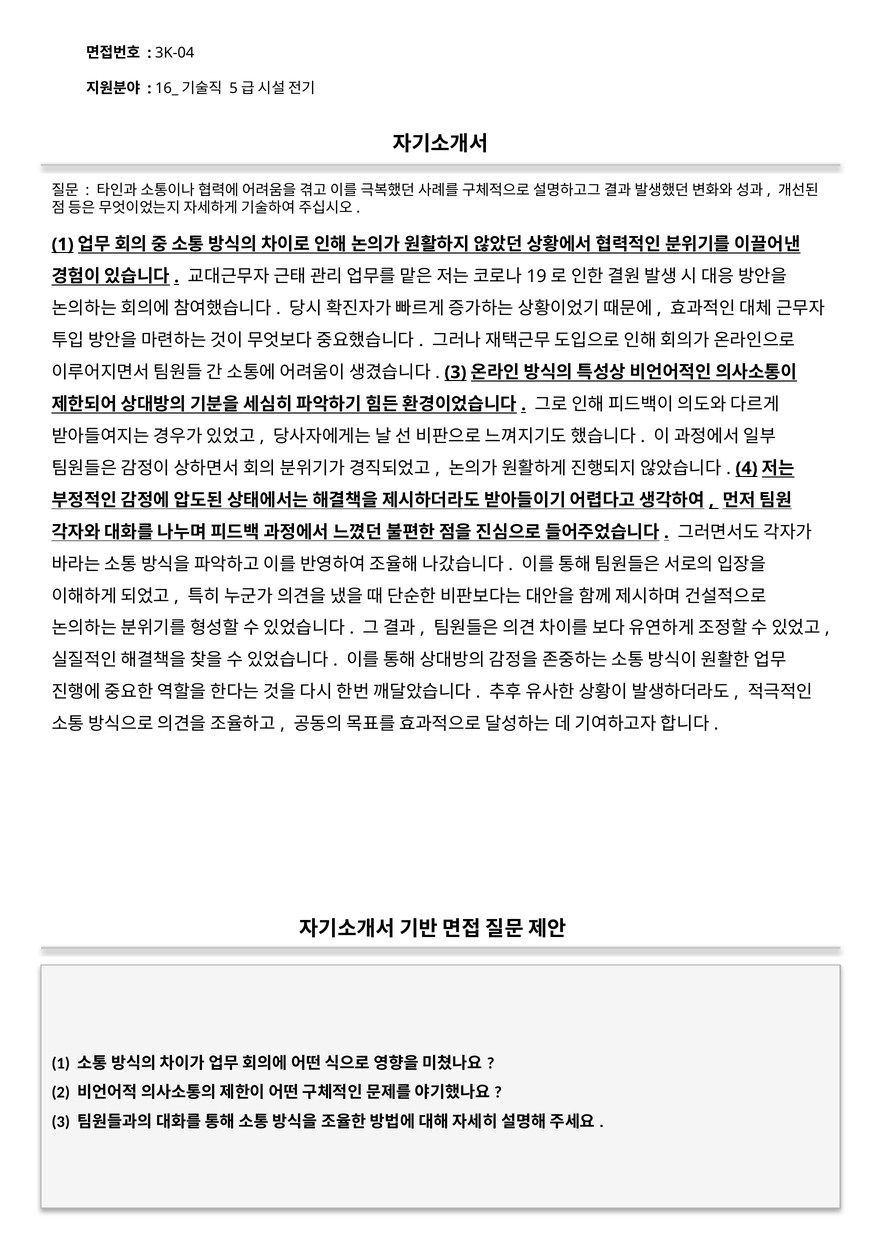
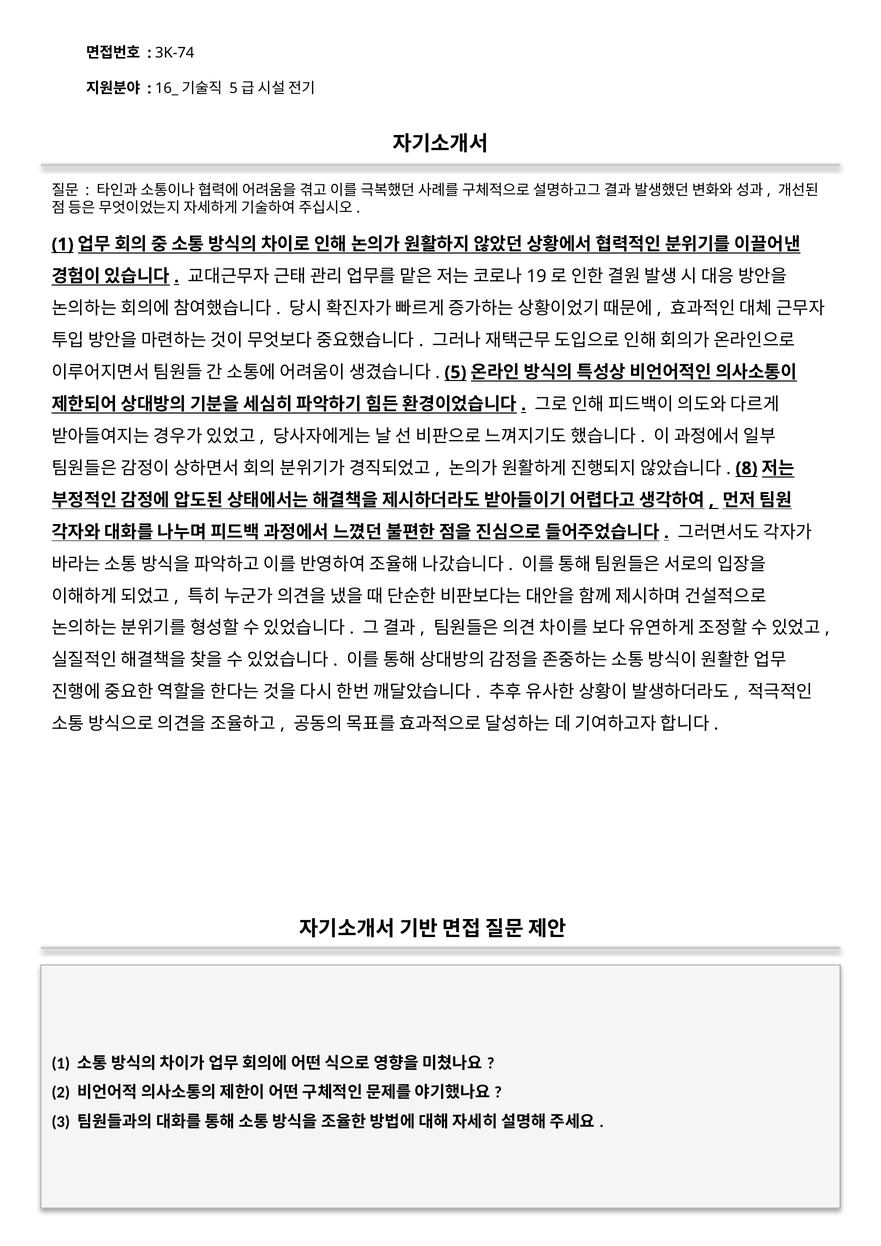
3K-04: 3K-04 -> 3K-74
3 at (455, 372): 3 -> 5
4: 4 -> 8
